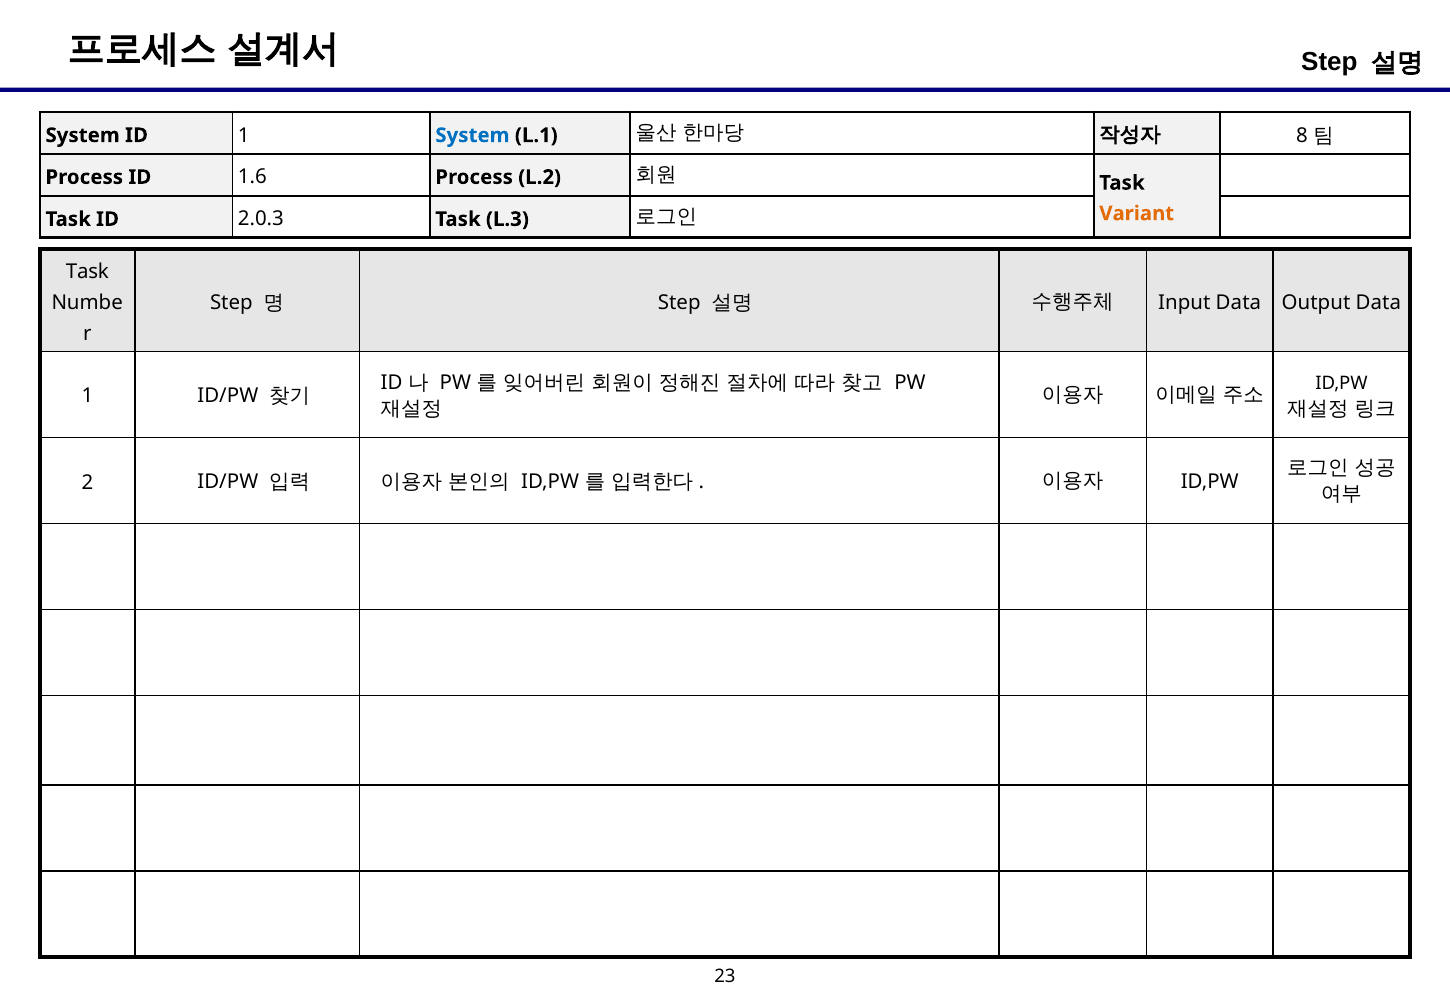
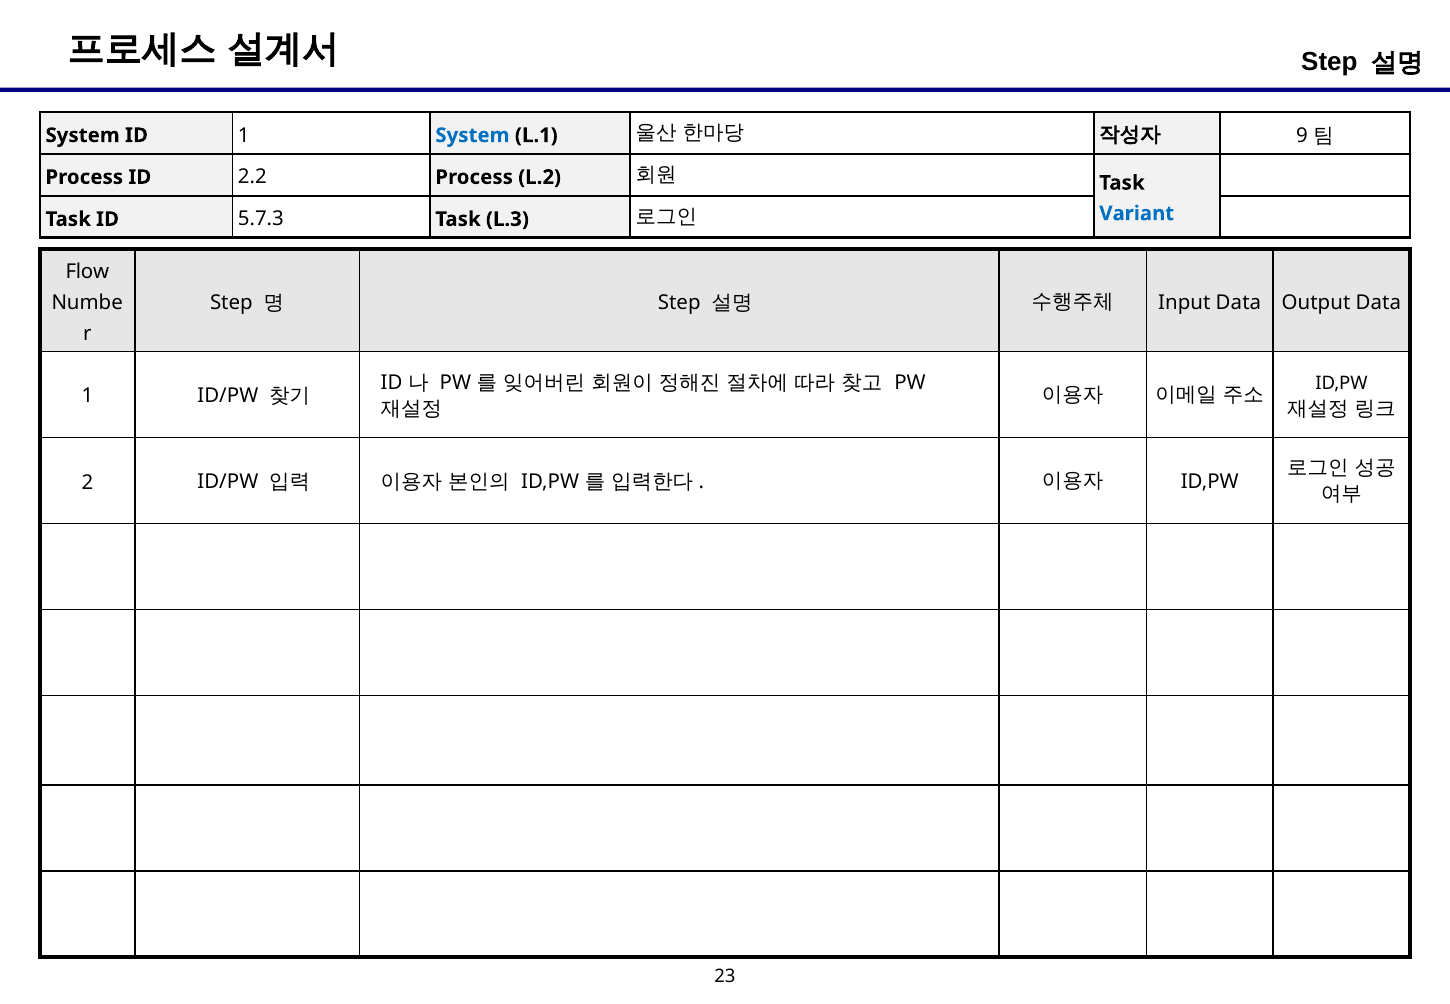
8: 8 -> 9
1.6: 1.6 -> 2.2
Variant colour: orange -> blue
2.0.3: 2.0.3 -> 5.7.3
Task at (87, 272): Task -> Flow
